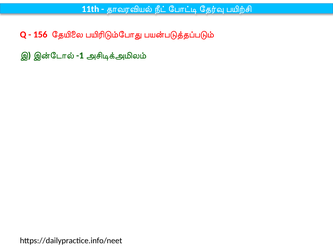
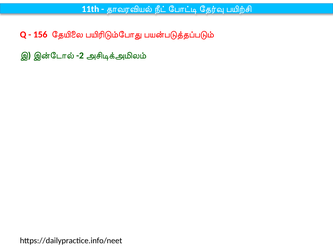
-1: -1 -> -2
